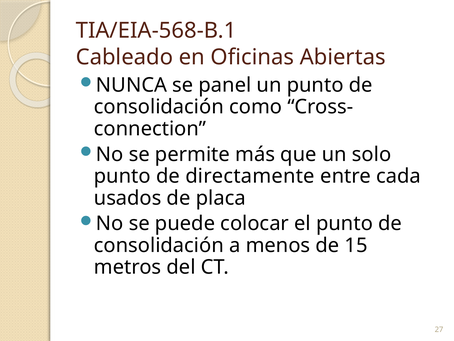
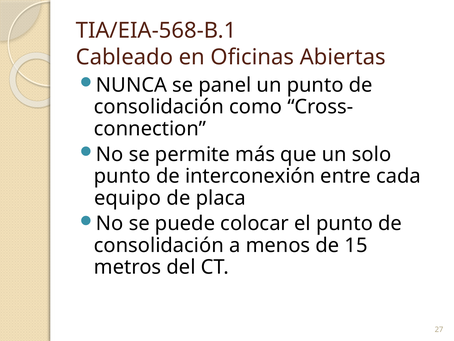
directamente: directamente -> interconexión
usados: usados -> equipo
